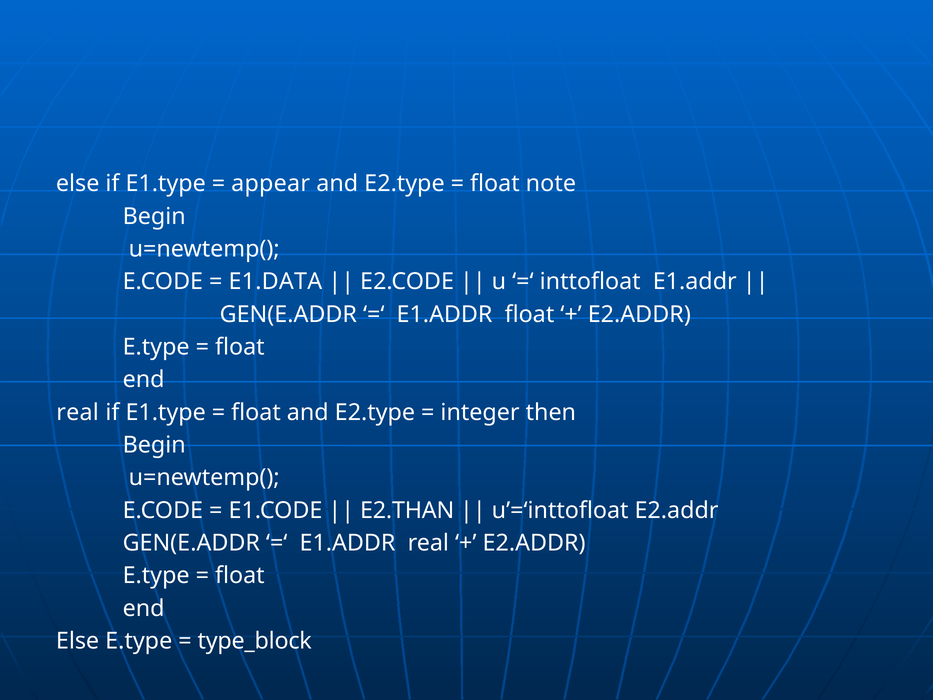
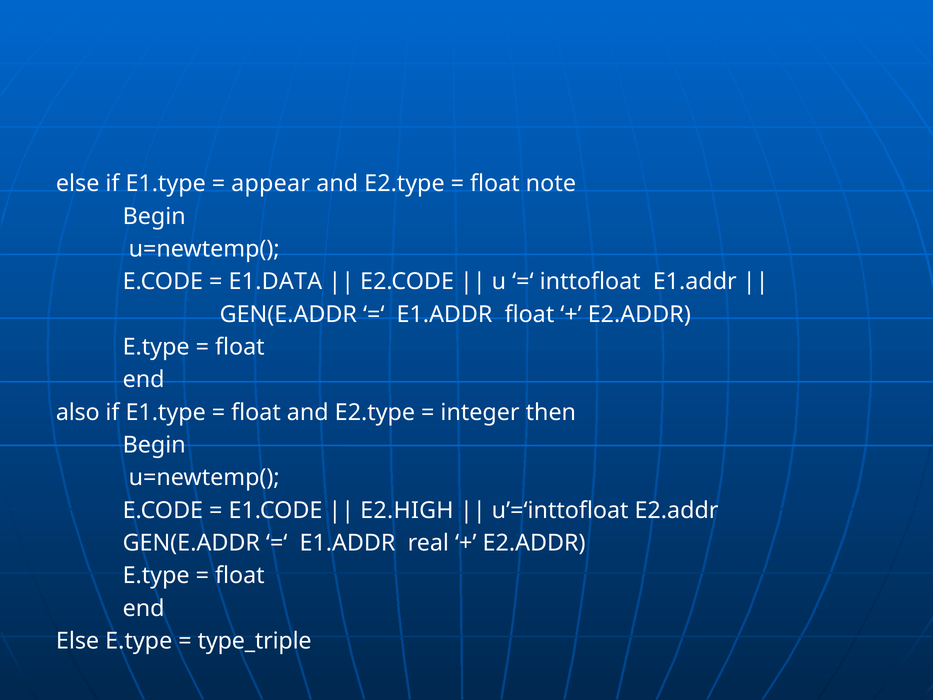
real at (78, 412): real -> also
E2.THAN: E2.THAN -> E2.HIGH
type_block: type_block -> type_triple
